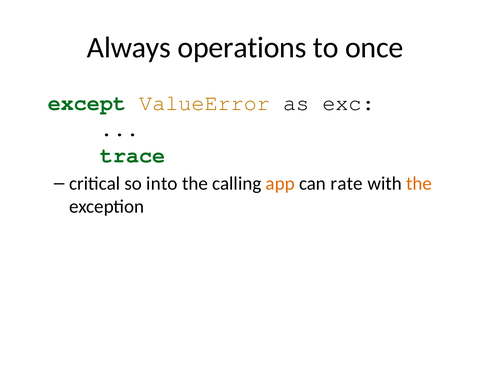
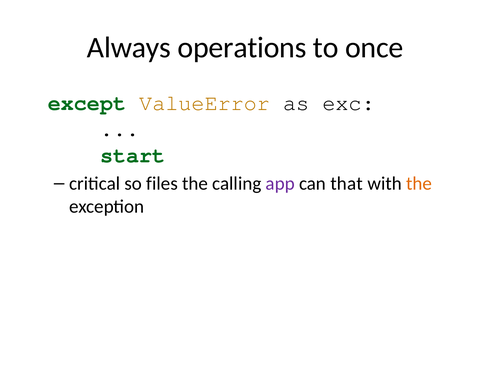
trace: trace -> start
into: into -> files
app colour: orange -> purple
rate: rate -> that
